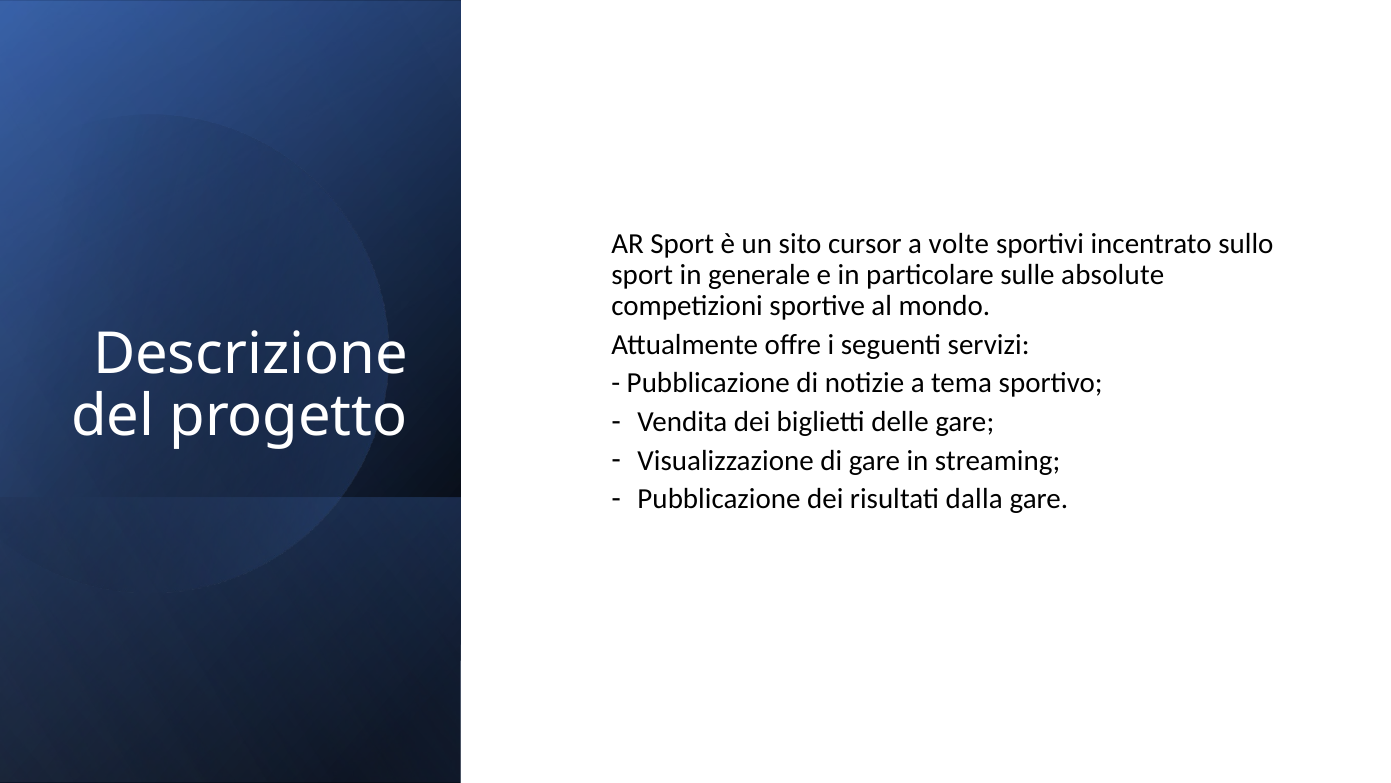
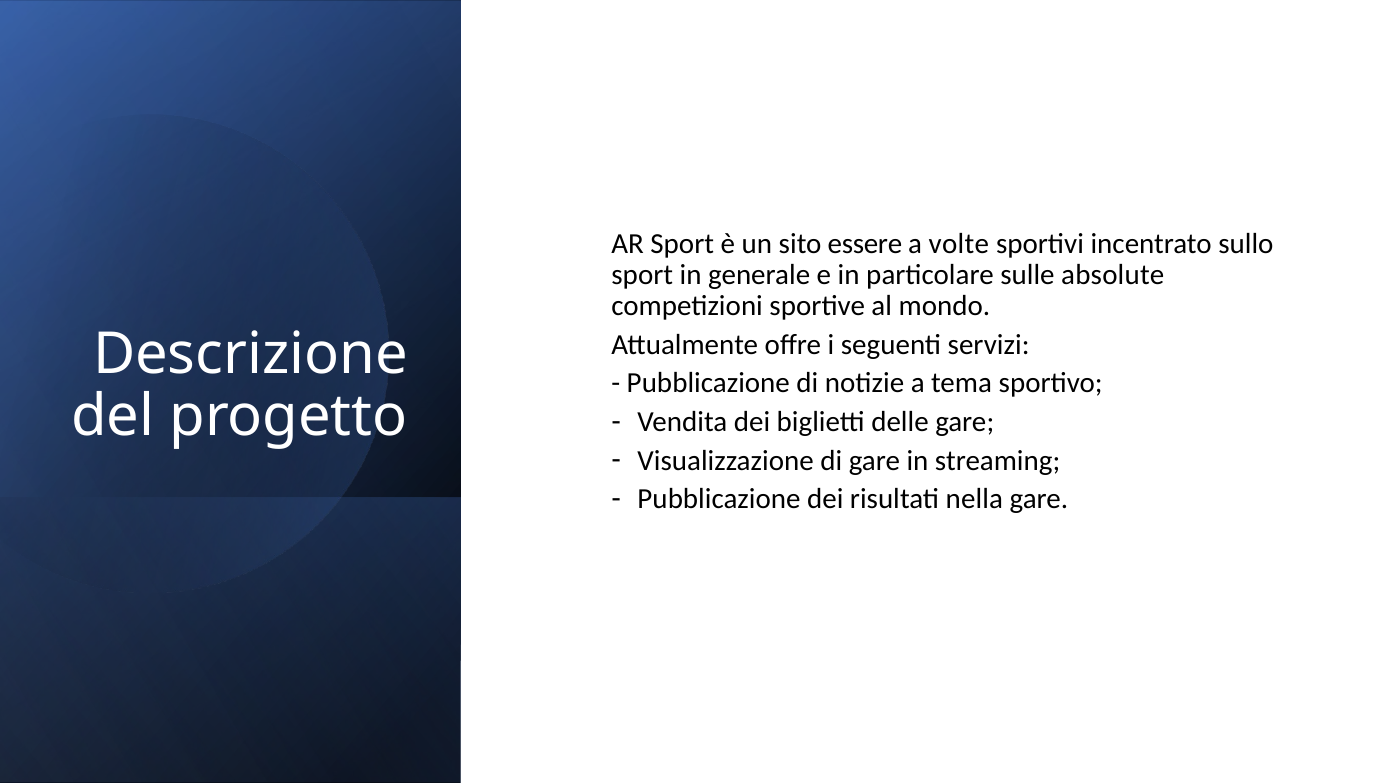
cursor: cursor -> essere
dalla: dalla -> nella
